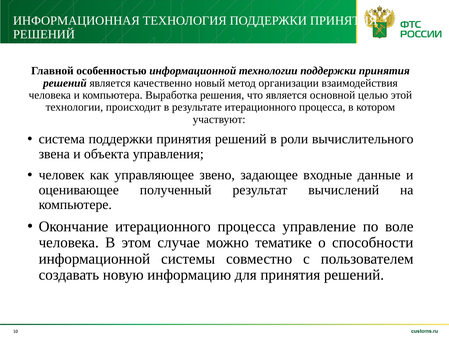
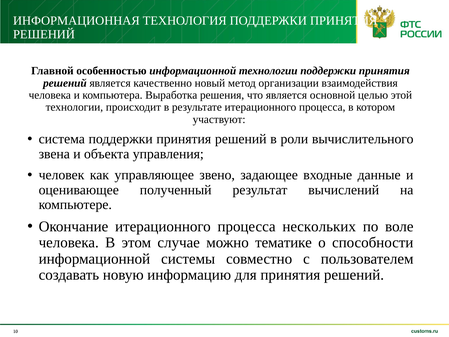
управление: управление -> нескольких
